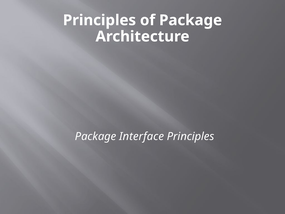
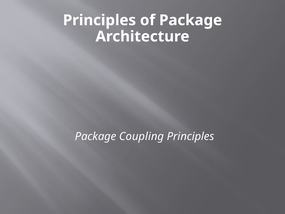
Interface: Interface -> Coupling
